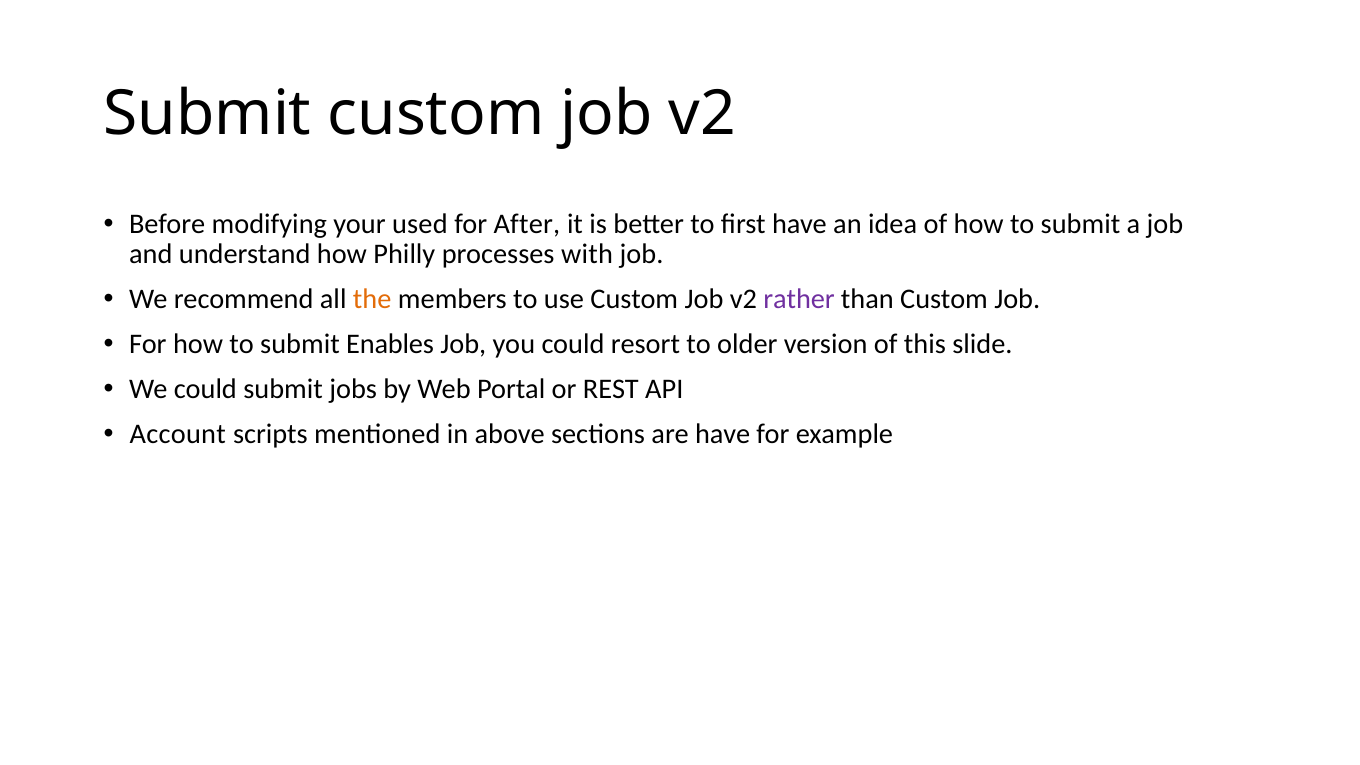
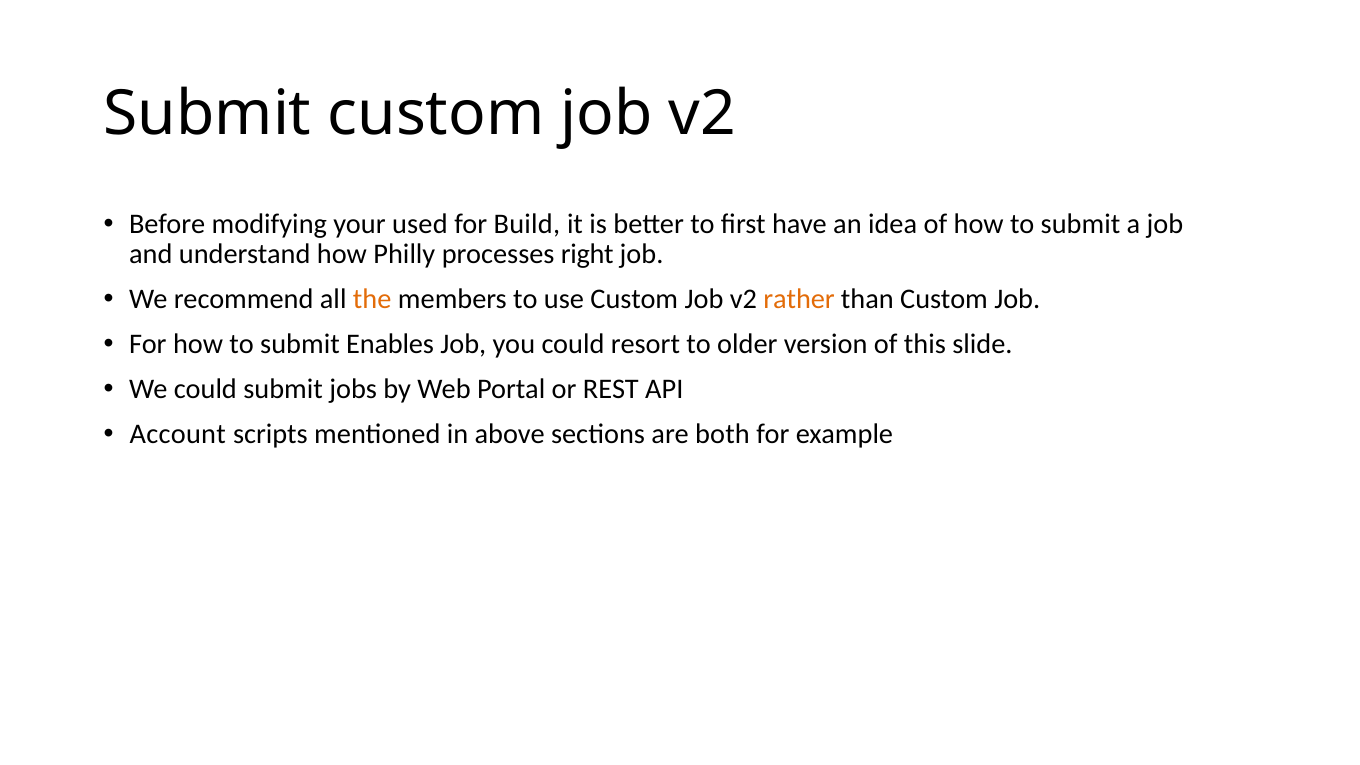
After: After -> Build
with: with -> right
rather colour: purple -> orange
are have: have -> both
